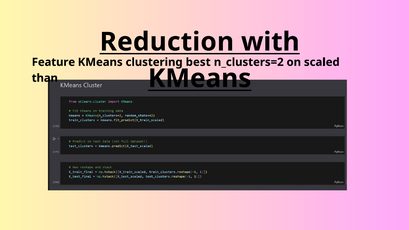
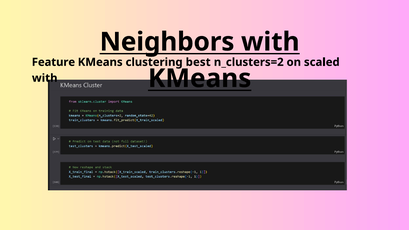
Reduction: Reduction -> Neighbors
than at (45, 78): than -> with
